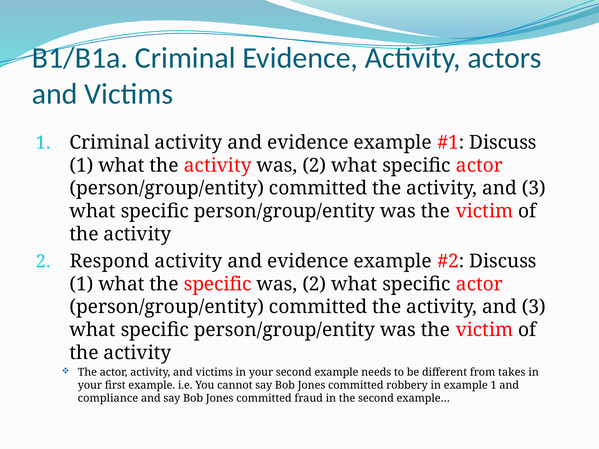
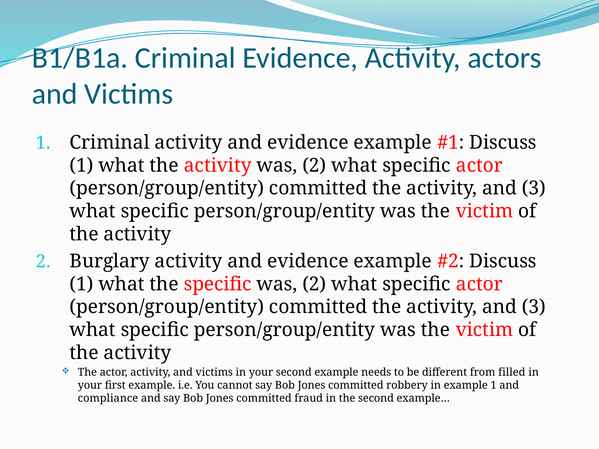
Respond: Respond -> Burglary
takes: takes -> filled
